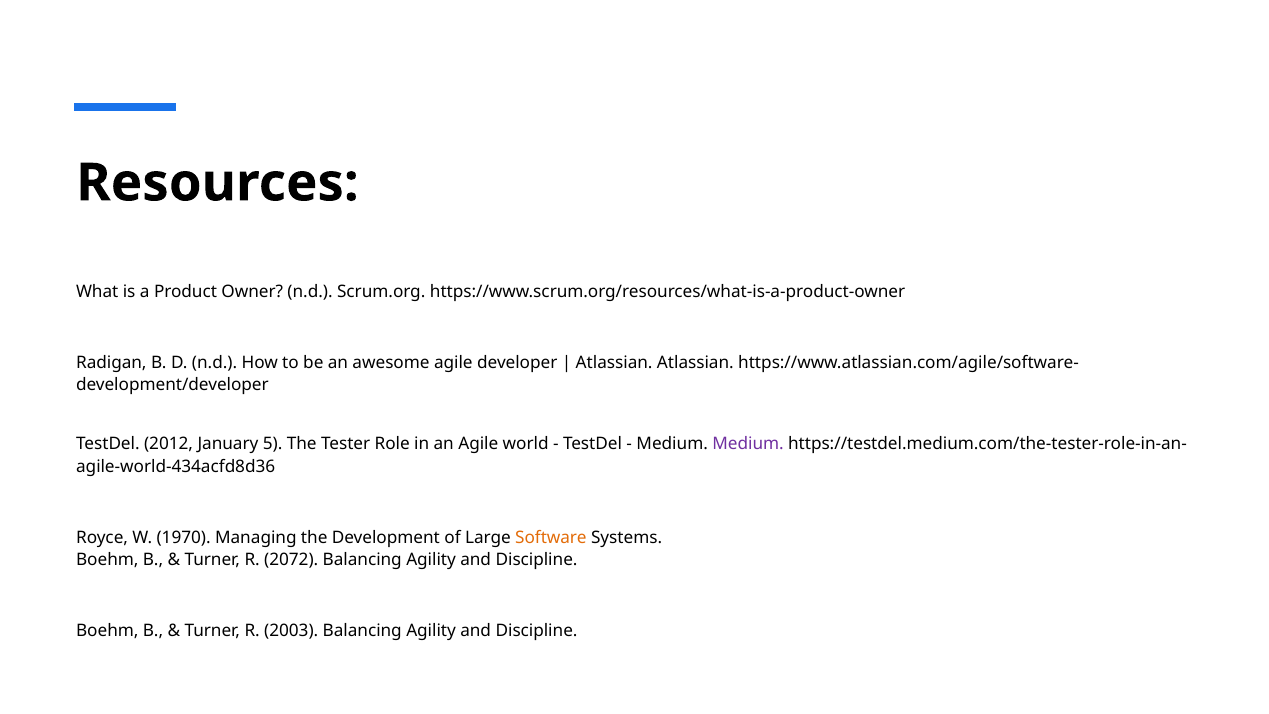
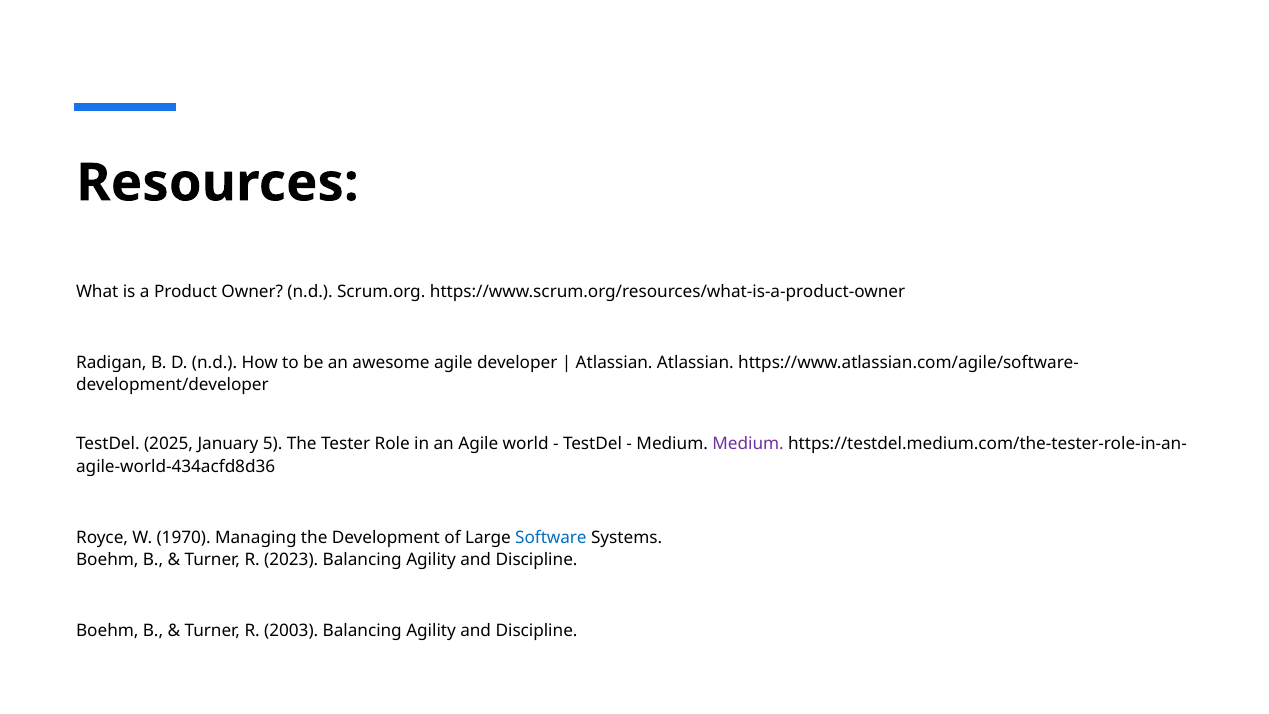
2012: 2012 -> 2025
Software colour: orange -> blue
2072: 2072 -> 2023
